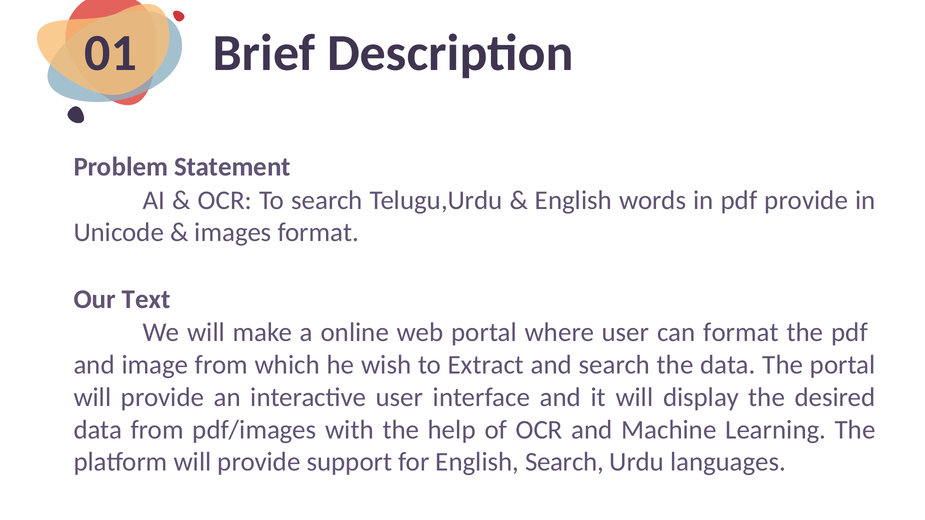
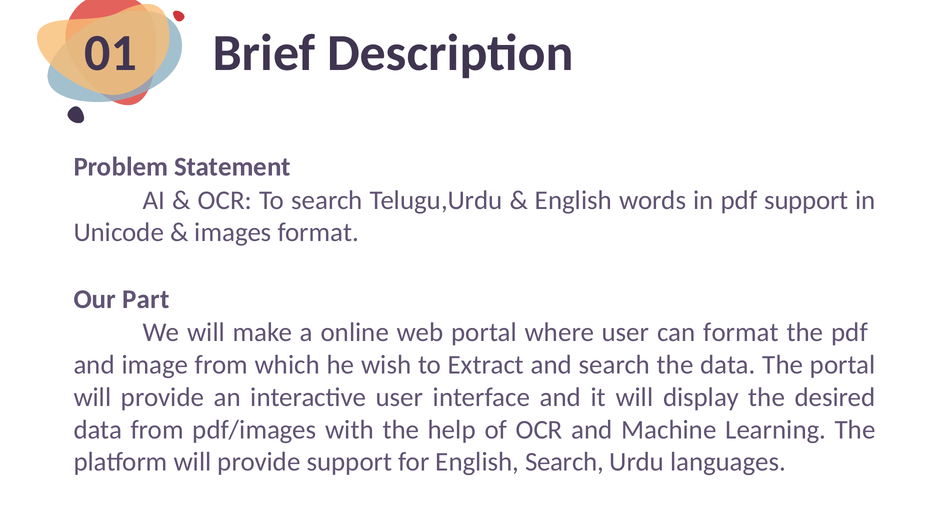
pdf provide: provide -> support
Text: Text -> Part
